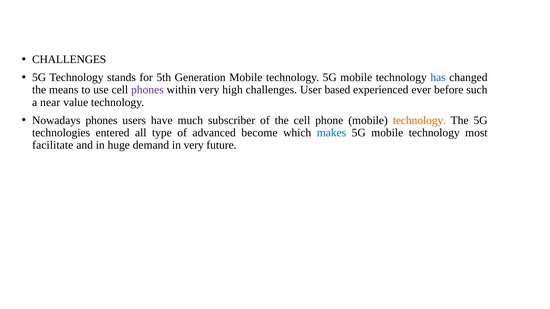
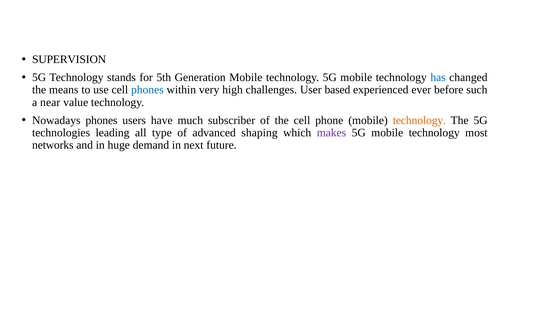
CHALLENGES at (69, 59): CHALLENGES -> SUPERVISION
phones at (147, 90) colour: purple -> blue
entered: entered -> leading
become: become -> shaping
makes colour: blue -> purple
facilitate: facilitate -> networks
in very: very -> next
